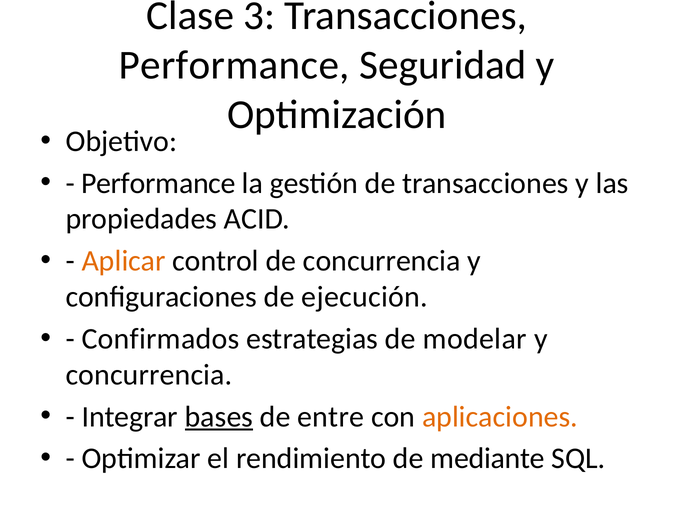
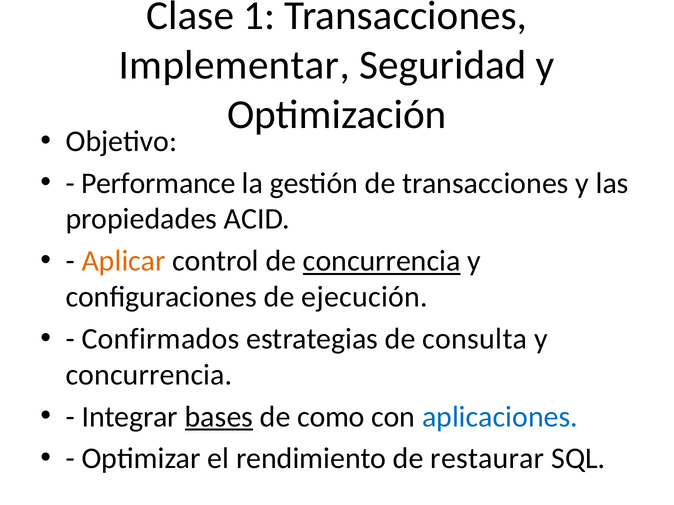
3: 3 -> 1
Performance at (234, 65): Performance -> Implementar
concurrencia at (382, 261) underline: none -> present
modelar: modelar -> consulta
entre: entre -> como
aplicaciones colour: orange -> blue
mediante: mediante -> restaurar
